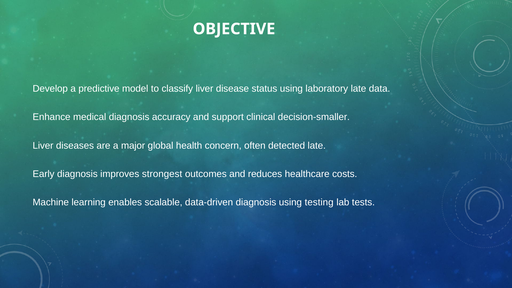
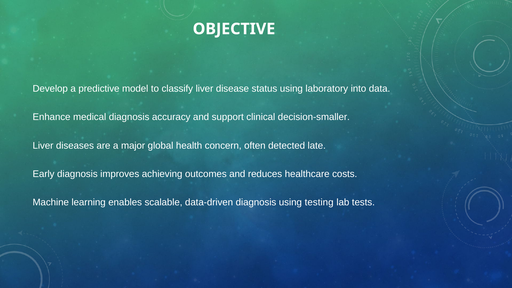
laboratory late: late -> into
strongest: strongest -> achieving
